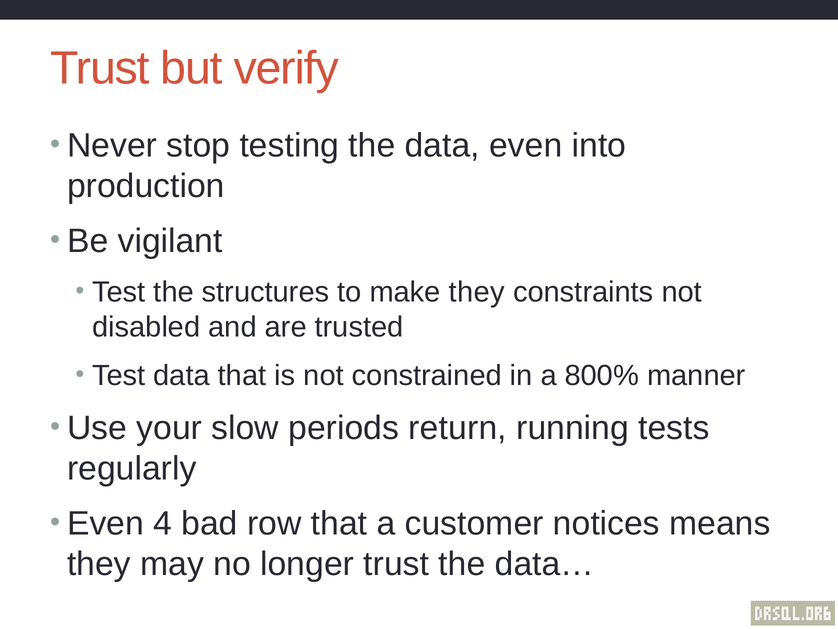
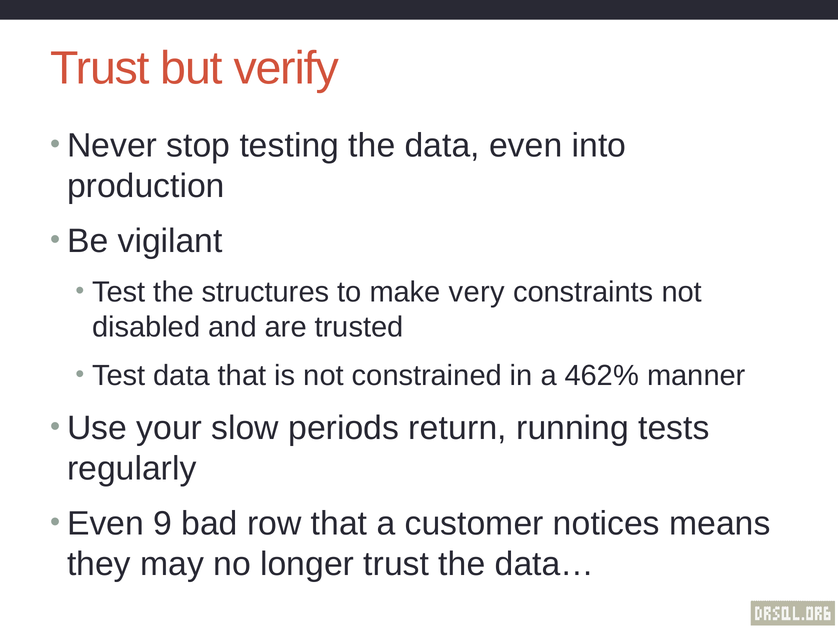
make they: they -> very
800%: 800% -> 462%
4: 4 -> 9
